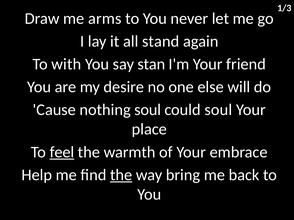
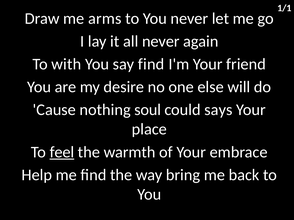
1/3: 1/3 -> 1/1
all stand: stand -> never
say stan: stan -> find
could soul: soul -> says
the at (121, 175) underline: present -> none
